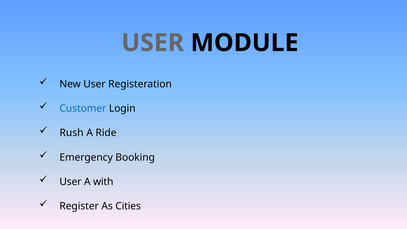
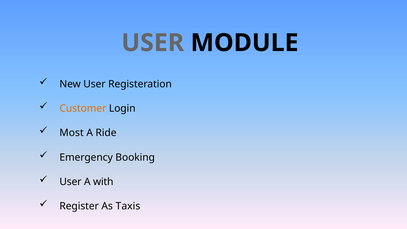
Customer colour: blue -> orange
Rush: Rush -> Most
Cities: Cities -> Taxis
